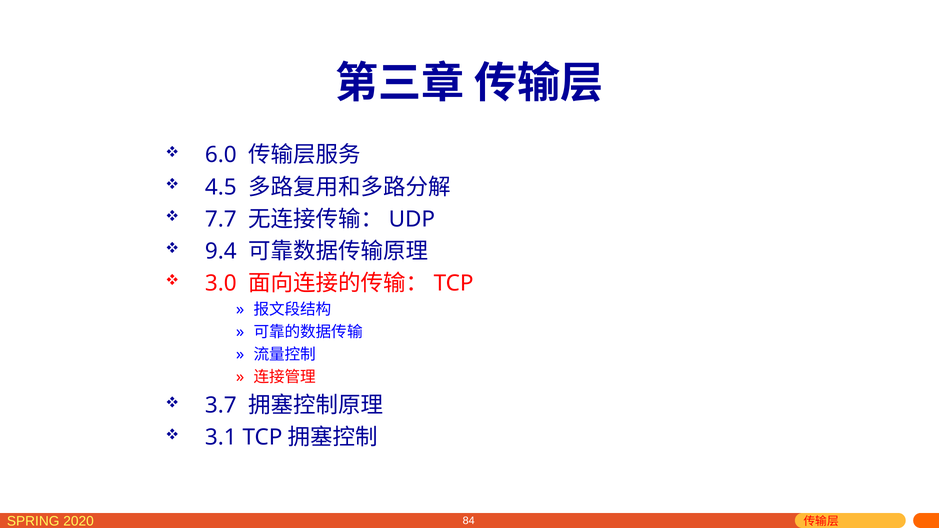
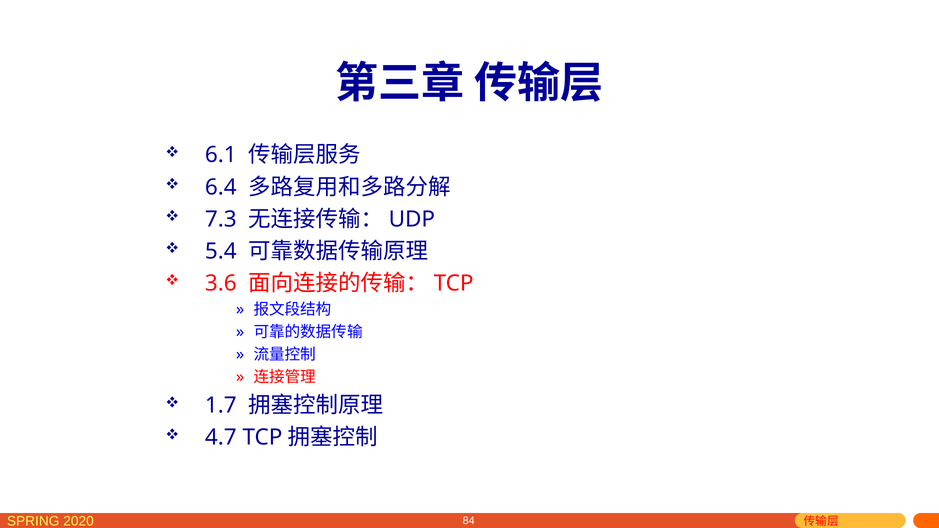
6.0: 6.0 -> 6.1
4.5: 4.5 -> 6.4
7.7: 7.7 -> 7.3
9.4: 9.4 -> 5.4
3.0: 3.0 -> 3.6
3.7: 3.7 -> 1.7
3.1: 3.1 -> 4.7
